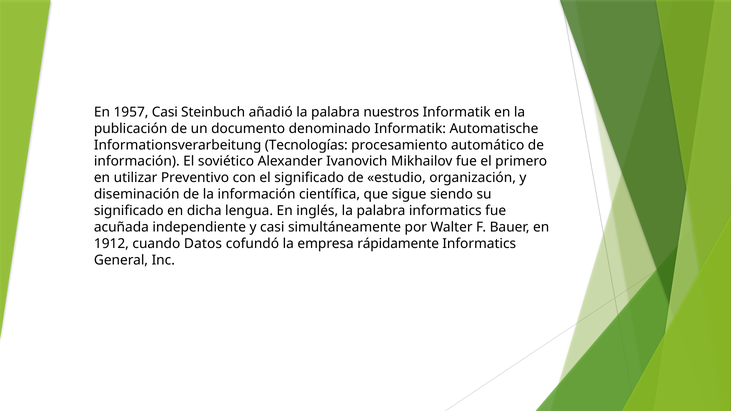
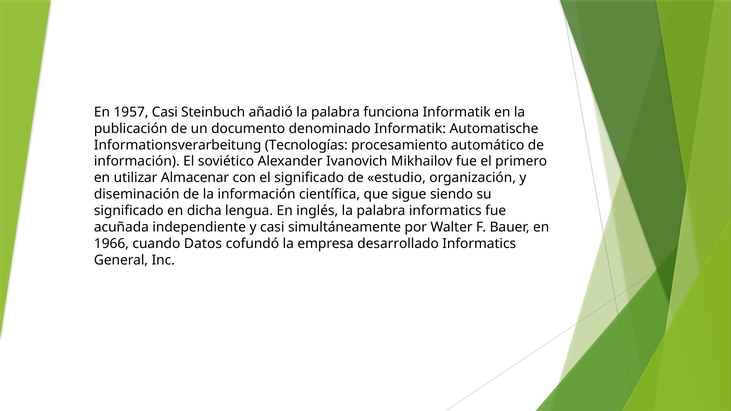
nuestros: nuestros -> funciona
Preventivo: Preventivo -> Almacenar
1912: 1912 -> 1966
rápidamente: rápidamente -> desarrollado
